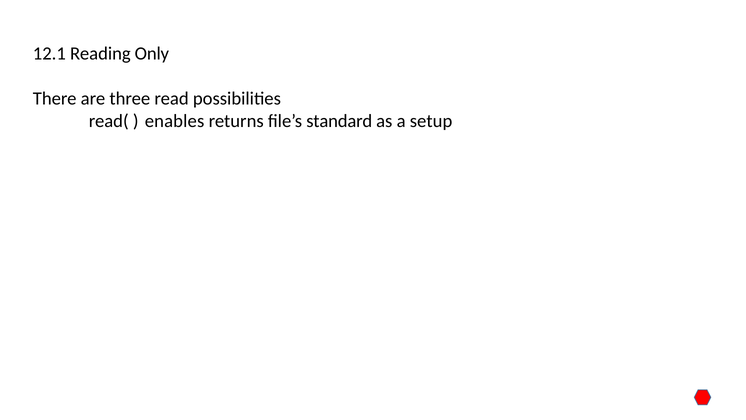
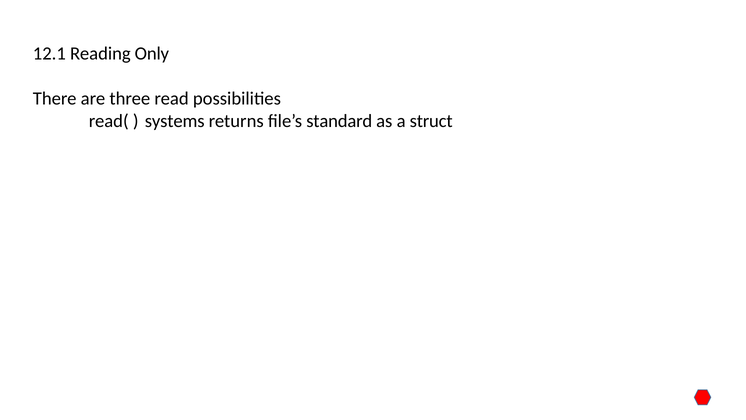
enables: enables -> systems
setup: setup -> struct
